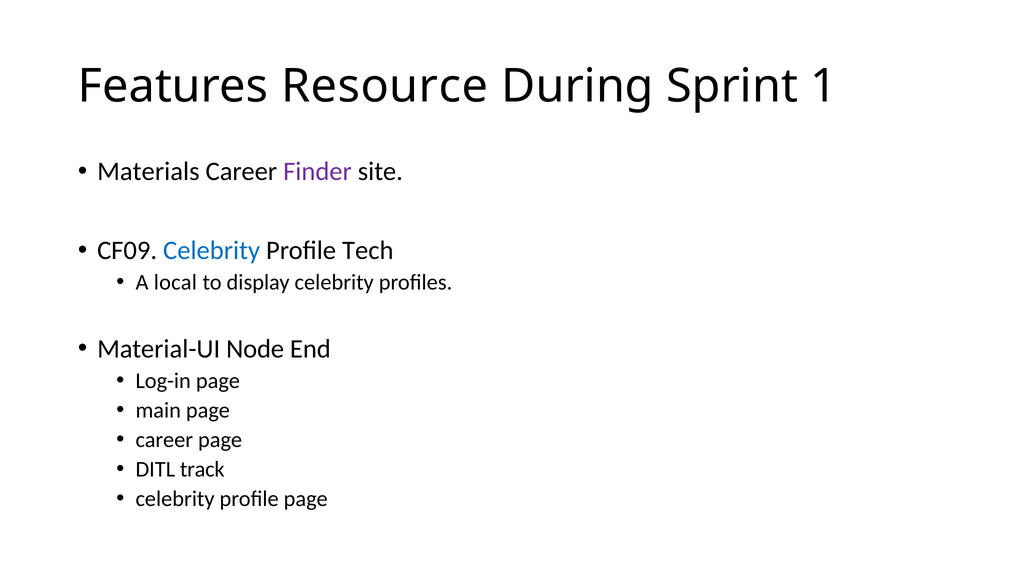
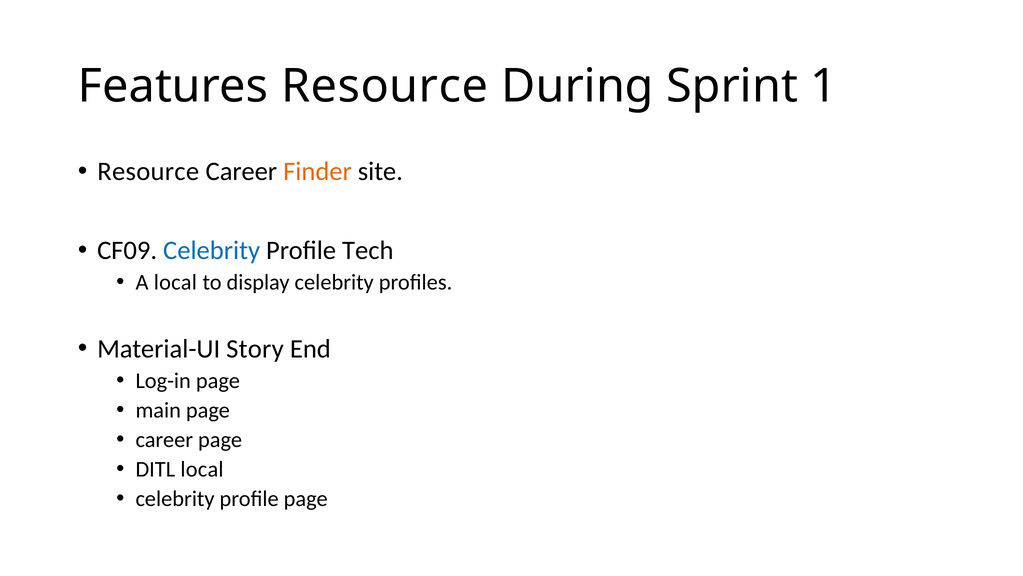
Materials at (148, 171): Materials -> Resource
Finder colour: purple -> orange
Node: Node -> Story
DITL track: track -> local
